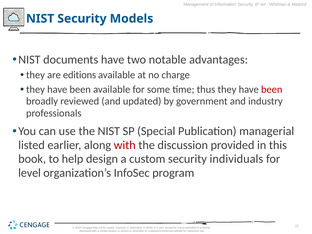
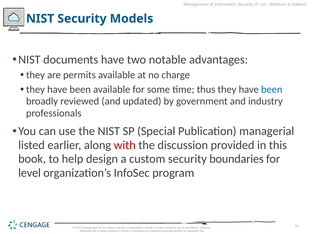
editions: editions -> permits
been at (272, 89) colour: red -> blue
individuals: individuals -> boundaries
